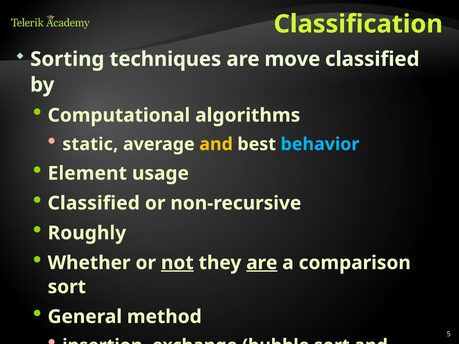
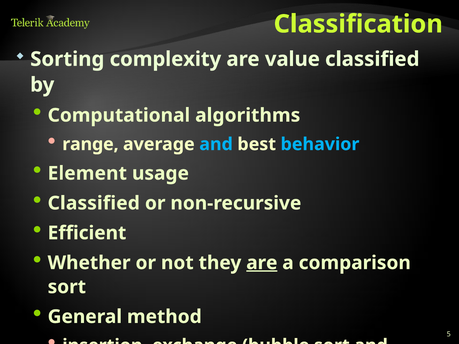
techniques: techniques -> complexity
move: move -> value
static: static -> range
and at (216, 144) colour: yellow -> light blue
Roughly: Roughly -> Efficient
not underline: present -> none
